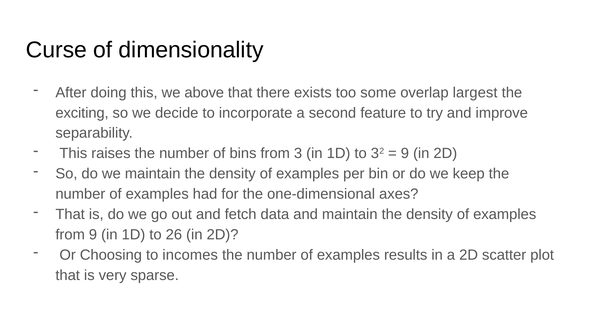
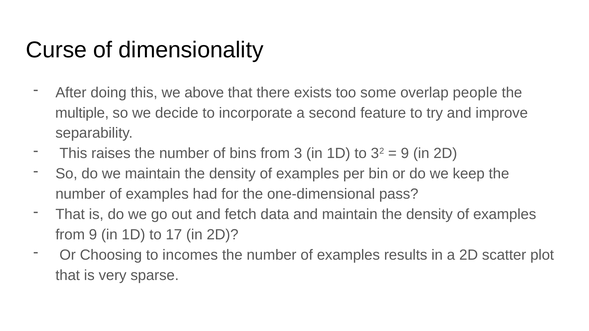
largest: largest -> people
exciting: exciting -> multiple
axes: axes -> pass
26: 26 -> 17
